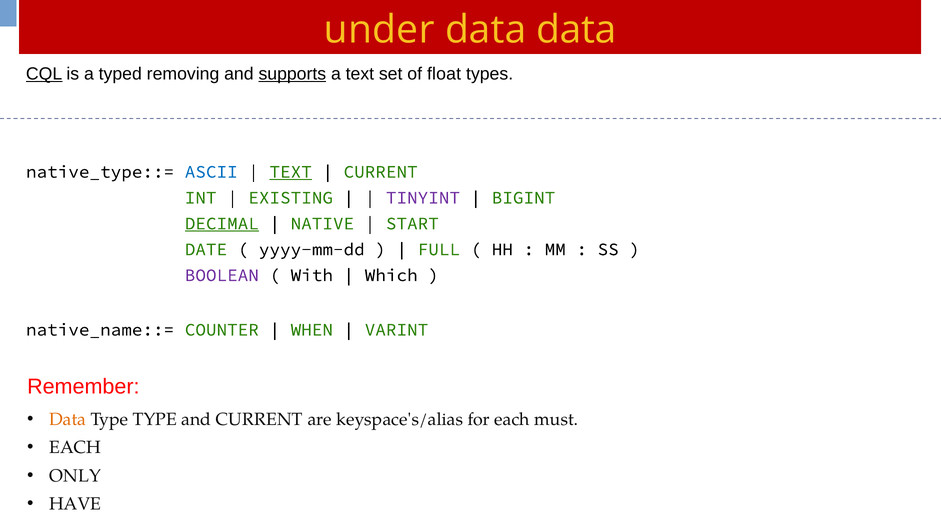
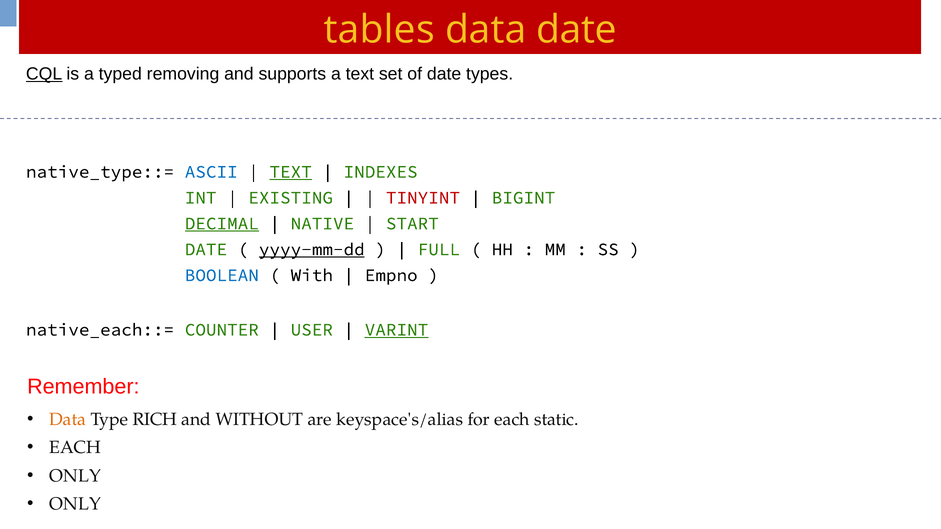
under: under -> tables
data data: data -> date
supports underline: present -> none
of float: float -> date
CURRENT at (381, 172): CURRENT -> INDEXES
TINYINT colour: purple -> red
yyyy-mm-dd underline: none -> present
BOOLEAN colour: purple -> blue
Which: Which -> Empno
native_name::=: native_name::= -> native_each::=
WHEN: WHEN -> USER
VARINT underline: none -> present
Type TYPE: TYPE -> RICH
and CURRENT: CURRENT -> WITHOUT
must: must -> static
HAVE at (75, 504): HAVE -> ONLY
